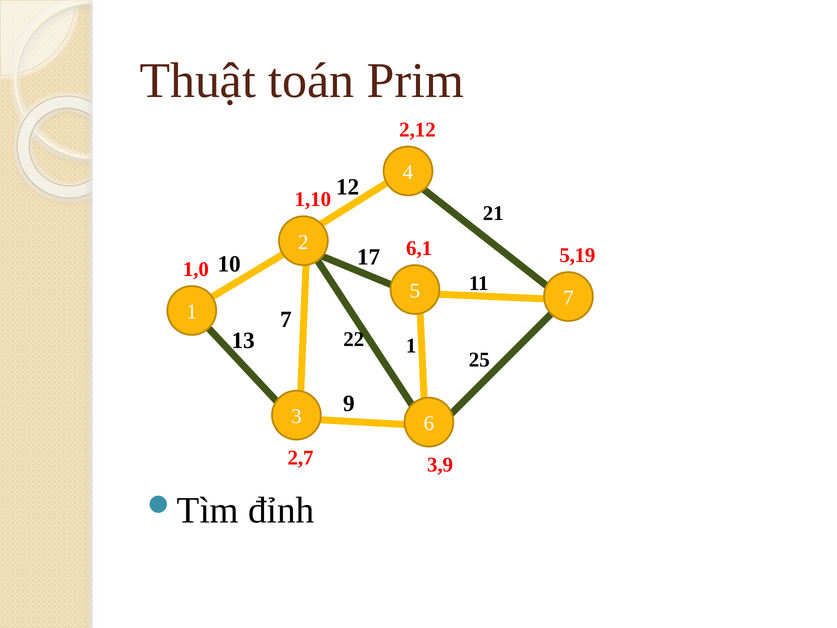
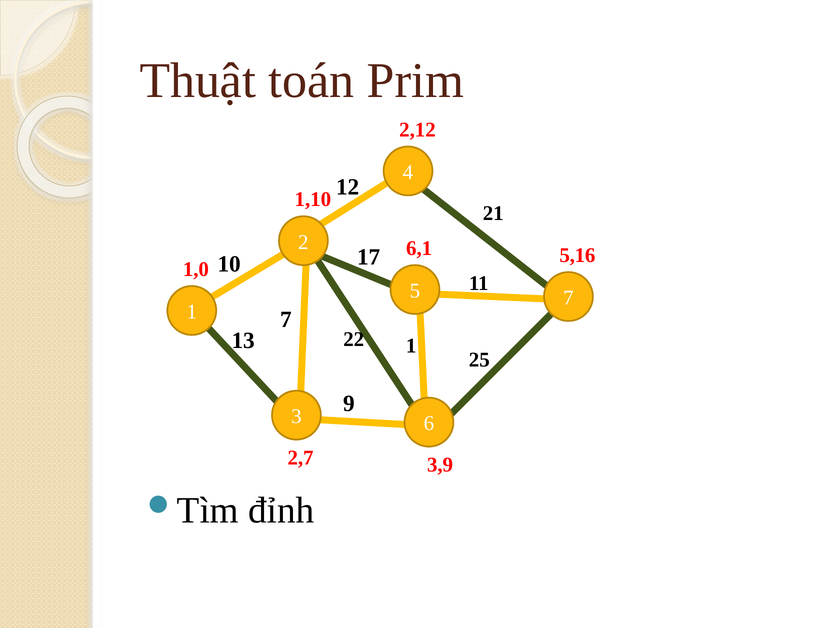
5,19: 5,19 -> 5,16
